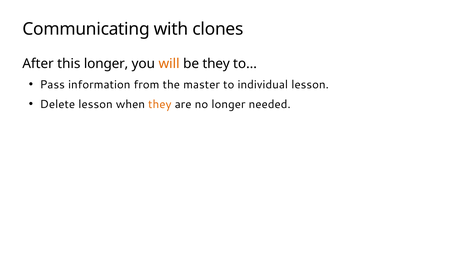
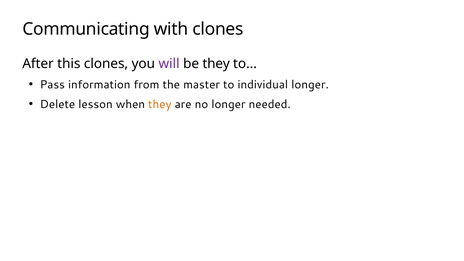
this longer: longer -> clones
will colour: orange -> purple
individual lesson: lesson -> longer
